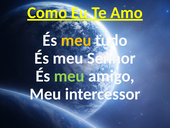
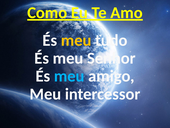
meu at (69, 76) colour: light green -> light blue
